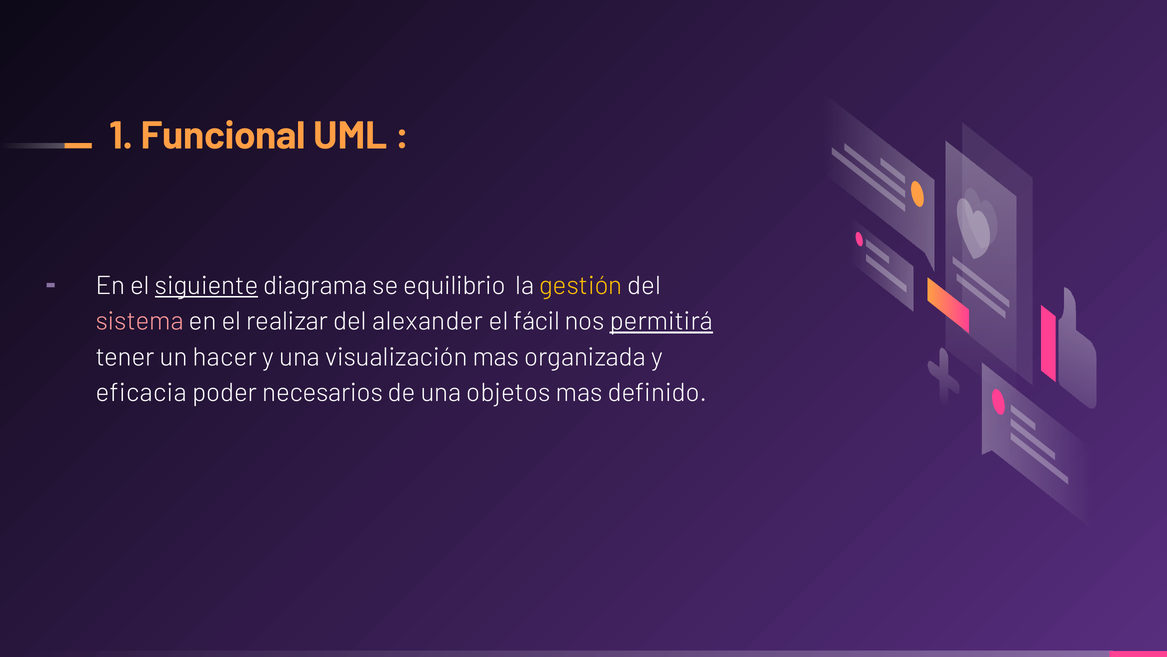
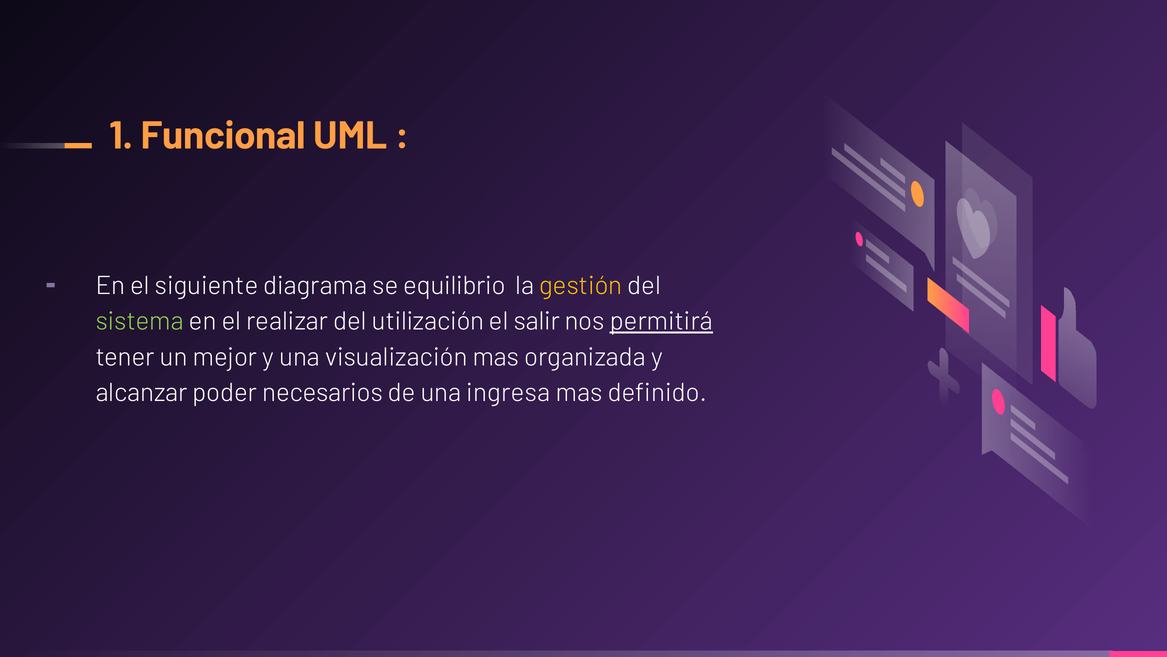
siguiente underline: present -> none
sistema colour: pink -> light green
alexander: alexander -> utilización
fácil: fácil -> salir
hacer: hacer -> mejor
eficacia: eficacia -> alcanzar
objetos: objetos -> ingresa
